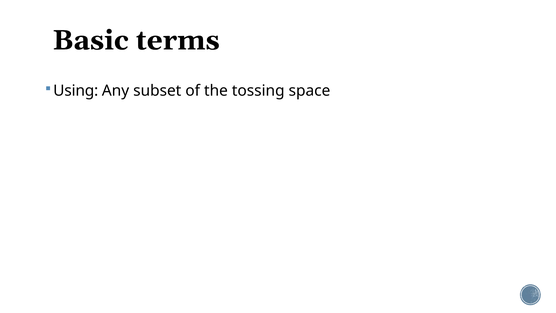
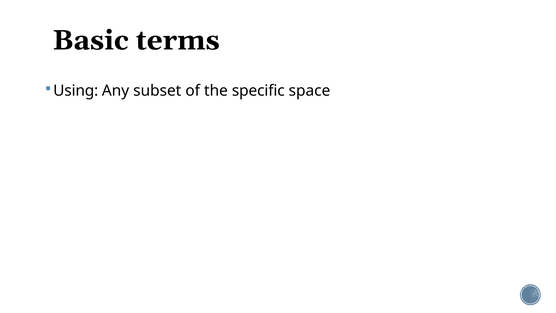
tossing: tossing -> specific
